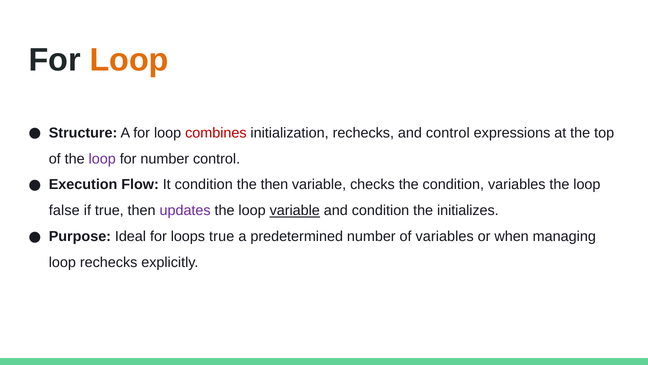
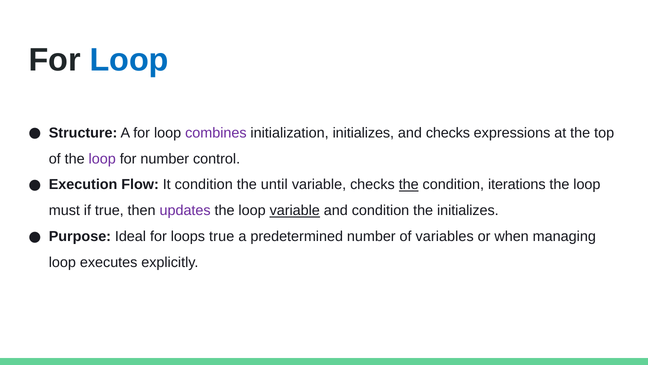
Loop at (129, 60) colour: orange -> blue
combines colour: red -> purple
initialization rechecks: rechecks -> initializes
and control: control -> checks
the then: then -> until
the at (409, 184) underline: none -> present
condition variables: variables -> iterations
false: false -> must
loop rechecks: rechecks -> executes
